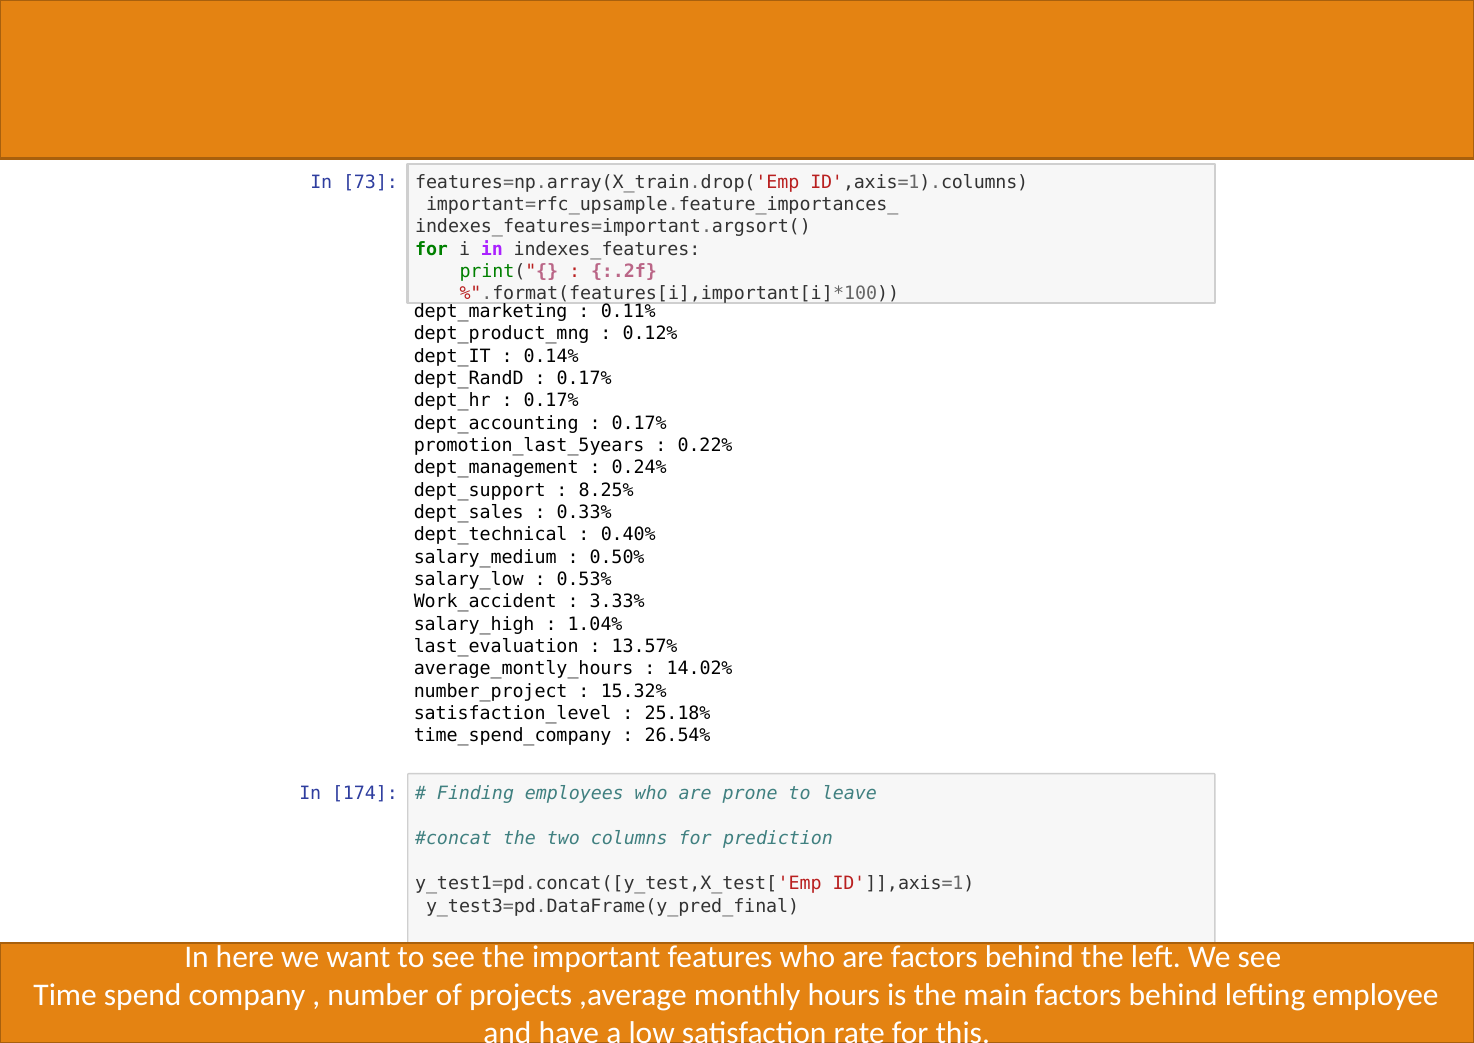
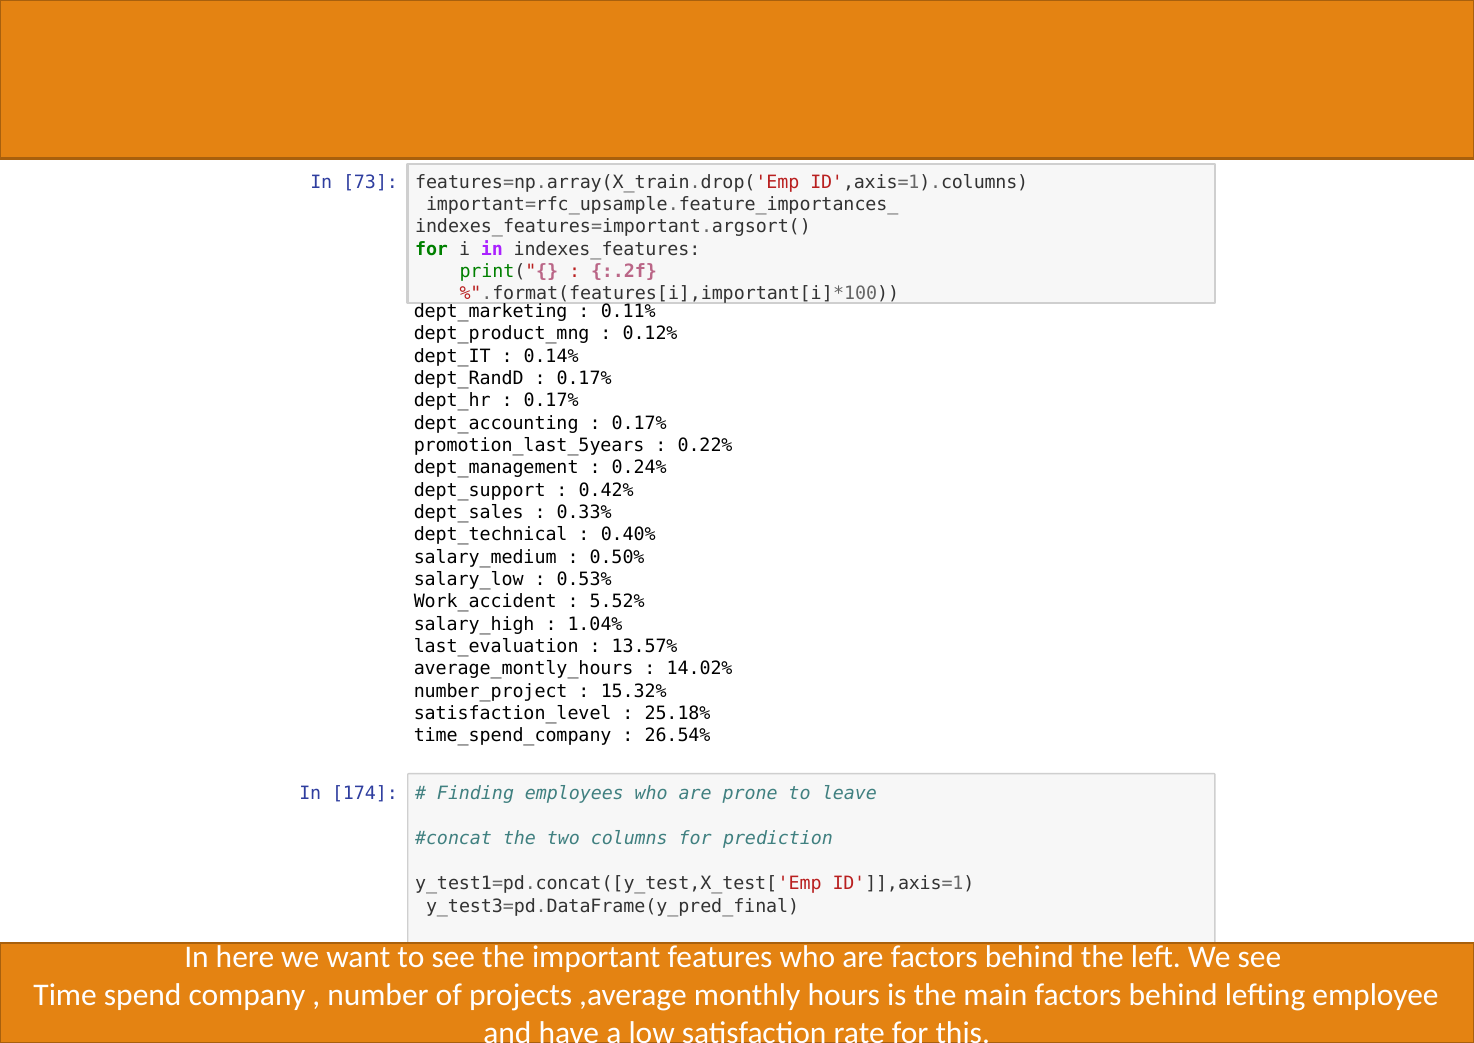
8.25%: 8.25% -> 0.42%
3.33%: 3.33% -> 5.52%
